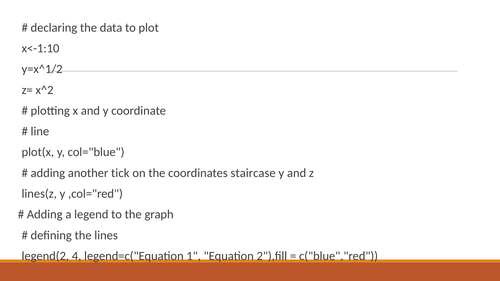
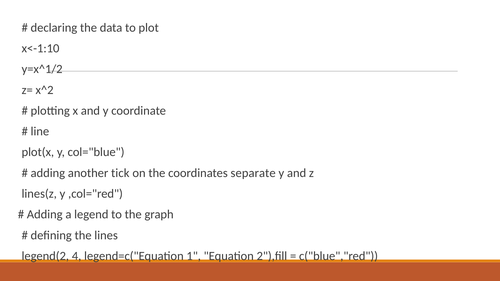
staircase: staircase -> separate
